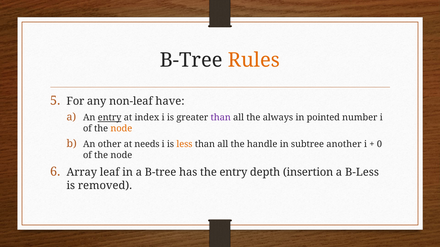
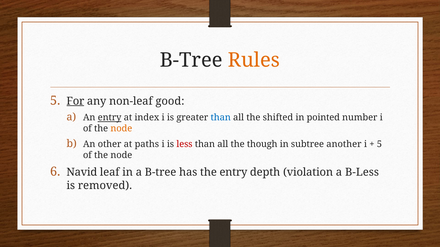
For underline: none -> present
have: have -> good
than at (221, 118) colour: purple -> blue
always: always -> shifted
needs: needs -> paths
less colour: orange -> red
handle: handle -> though
0 at (379, 144): 0 -> 5
Array: Array -> Navid
insertion: insertion -> violation
